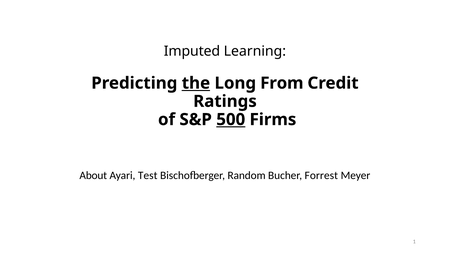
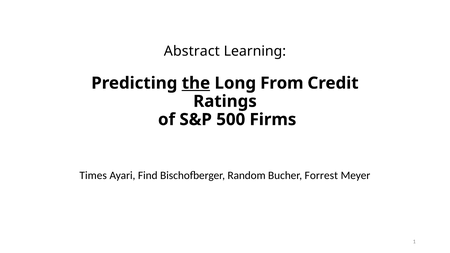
Imputed: Imputed -> Abstract
500 underline: present -> none
About: About -> Times
Test: Test -> Find
